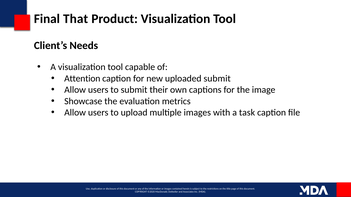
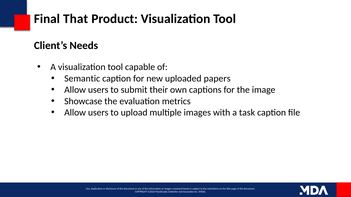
Attention: Attention -> Semantic
uploaded submit: submit -> papers
